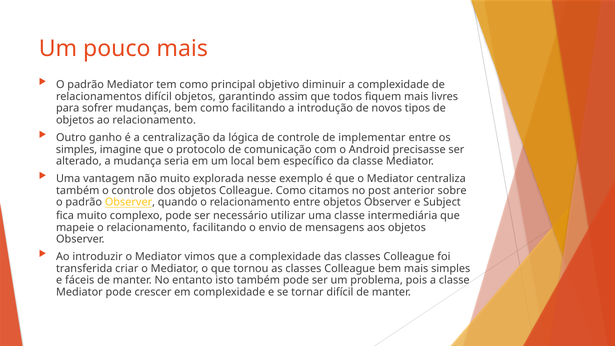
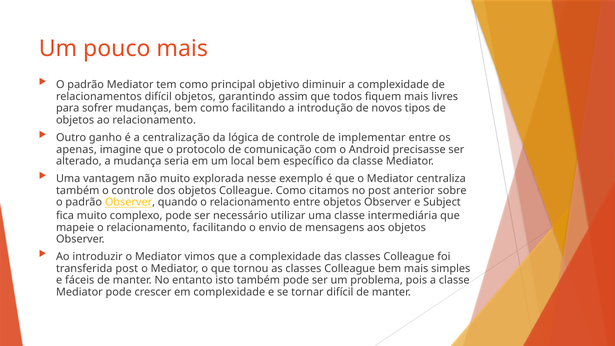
simples at (77, 149): simples -> apenas
transferida criar: criar -> post
